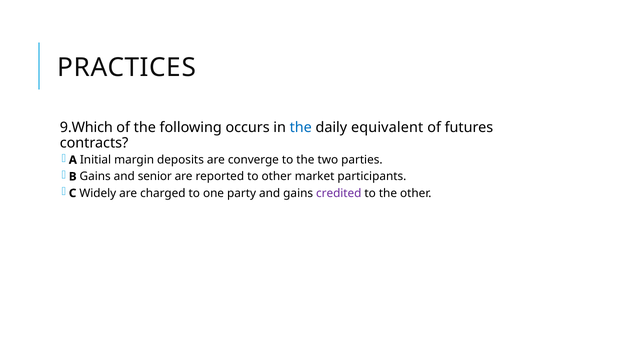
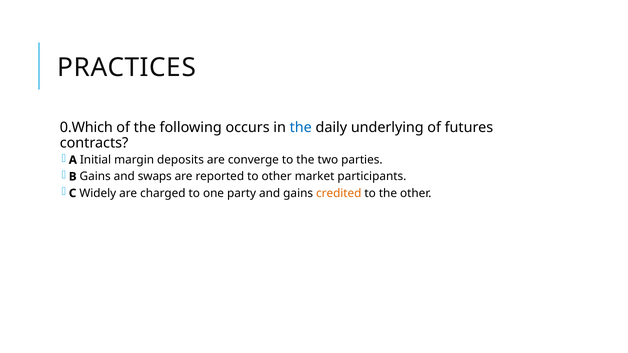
9.Which: 9.Which -> 0.Which
equivalent: equivalent -> underlying
senior: senior -> swaps
credited colour: purple -> orange
